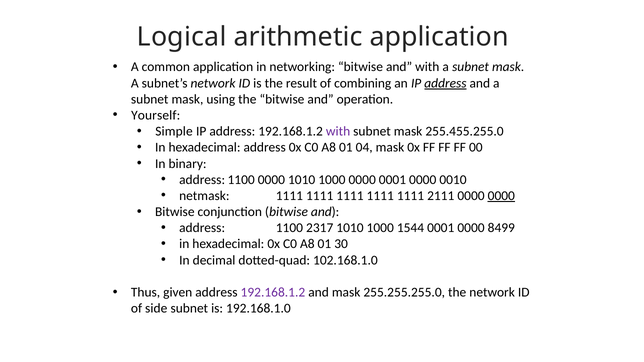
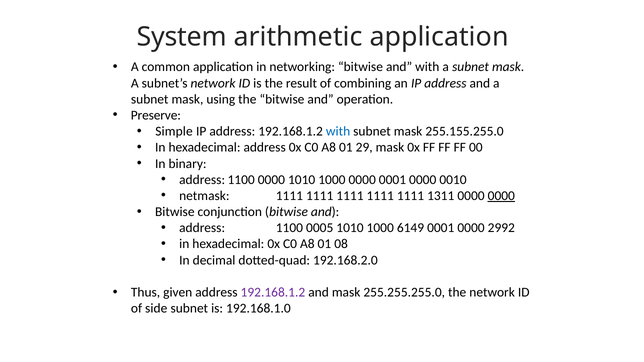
Logical: Logical -> System
address at (445, 83) underline: present -> none
Yourself: Yourself -> Preserve
with at (338, 131) colour: purple -> blue
255.455.255.0: 255.455.255.0 -> 255.155.255.0
04: 04 -> 29
2111: 2111 -> 1311
2317: 2317 -> 0005
1544: 1544 -> 6149
8499: 8499 -> 2992
30: 30 -> 08
102.168.1.0: 102.168.1.0 -> 192.168.2.0
